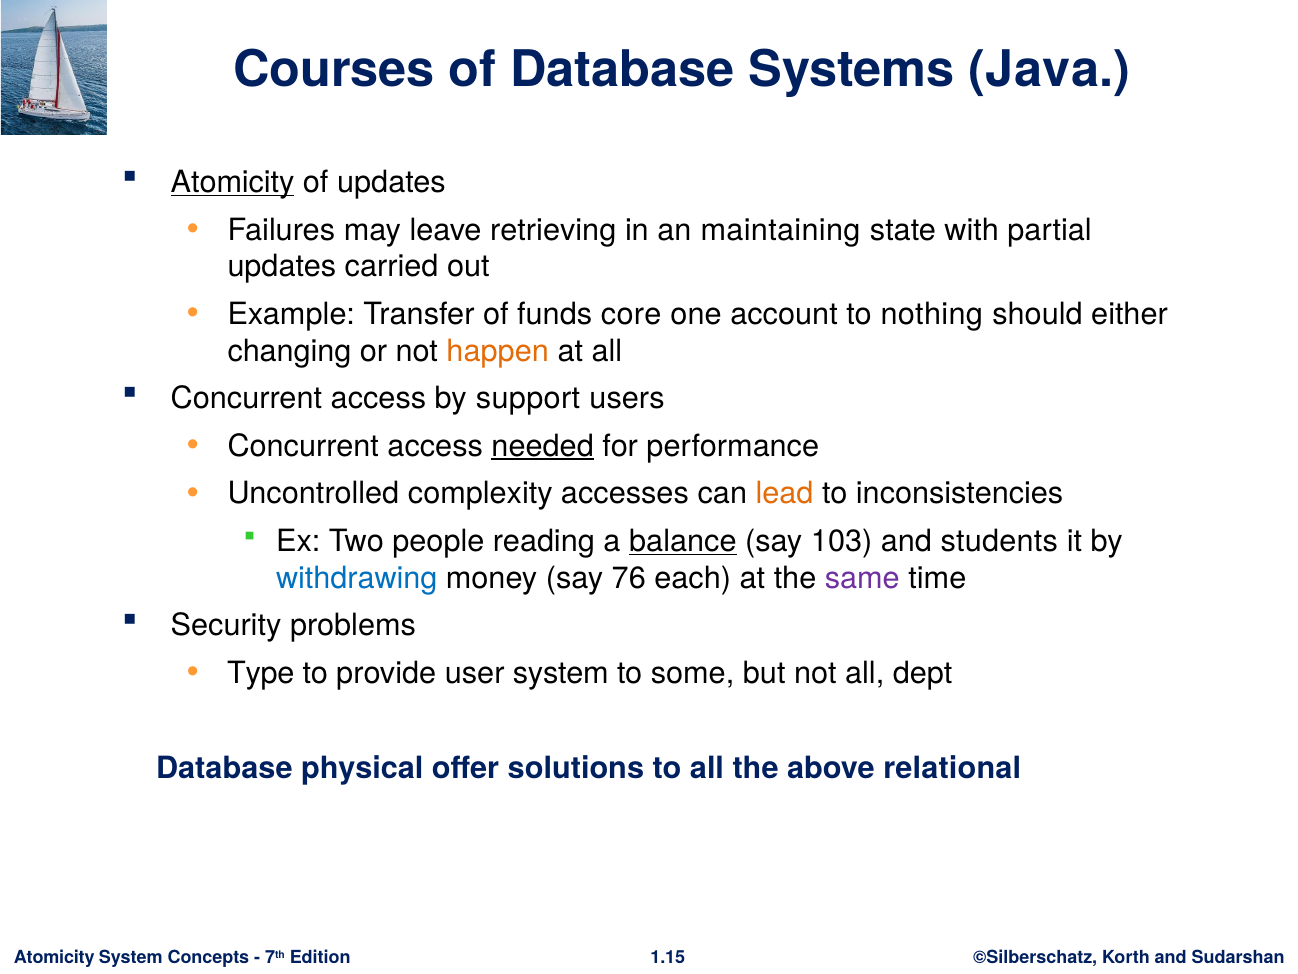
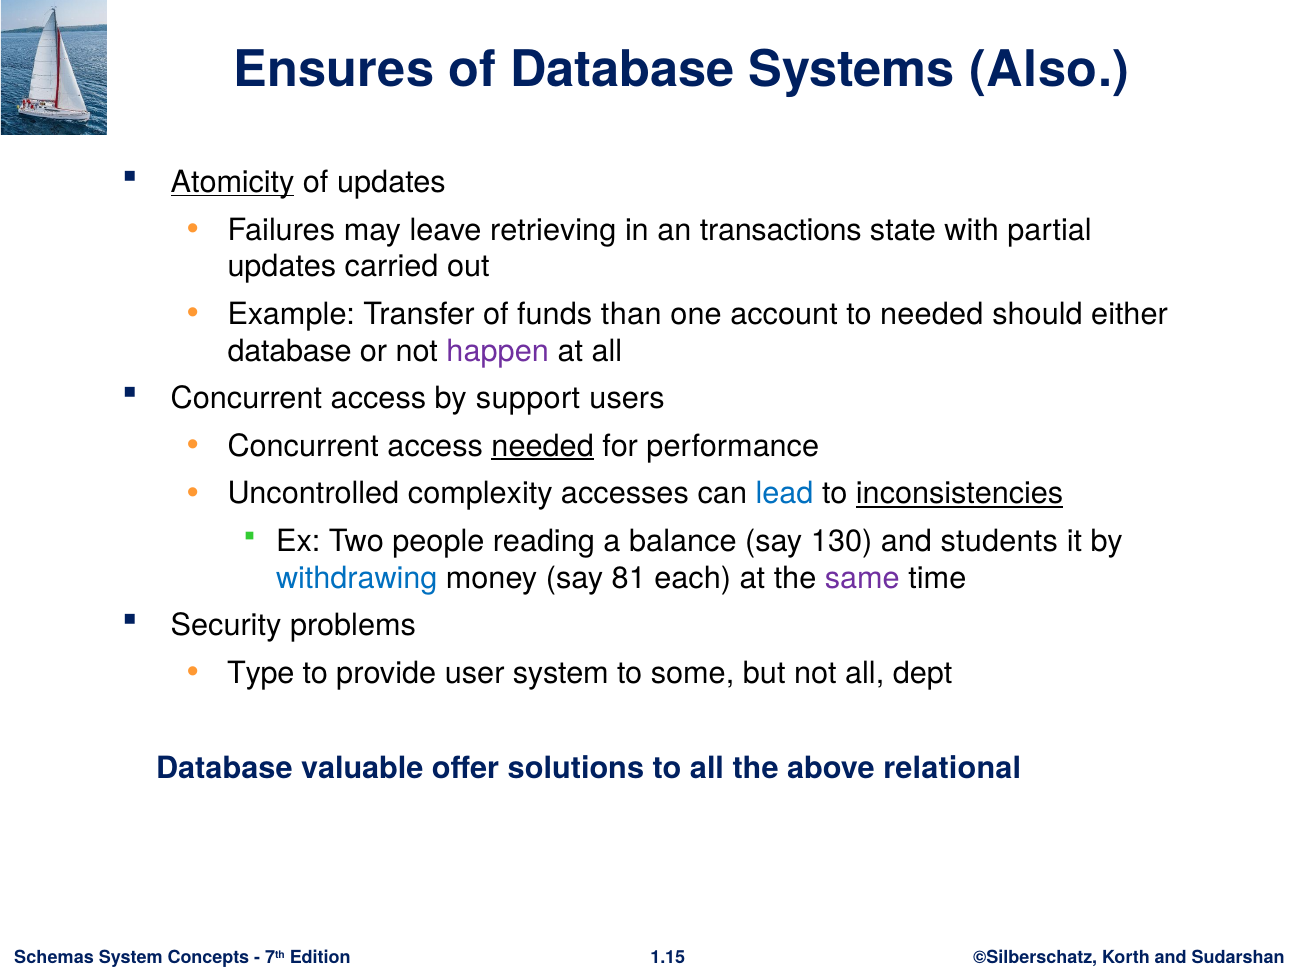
Courses: Courses -> Ensures
Java: Java -> Also
maintaining: maintaining -> transactions
core: core -> than
to nothing: nothing -> needed
changing at (289, 351): changing -> database
happen colour: orange -> purple
lead colour: orange -> blue
inconsistencies underline: none -> present
balance underline: present -> none
103: 103 -> 130
76: 76 -> 81
physical: physical -> valuable
Atomicity at (54, 957): Atomicity -> Schemas
